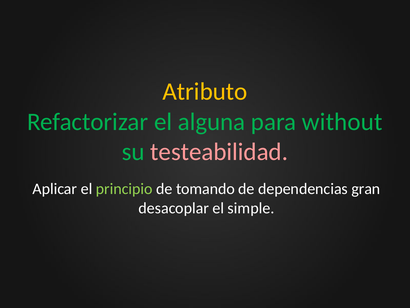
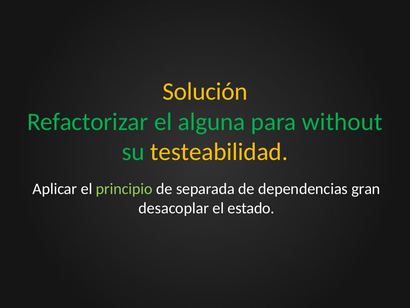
Atributo: Atributo -> Solución
testeabilidad colour: pink -> yellow
tomando: tomando -> separada
simple: simple -> estado
